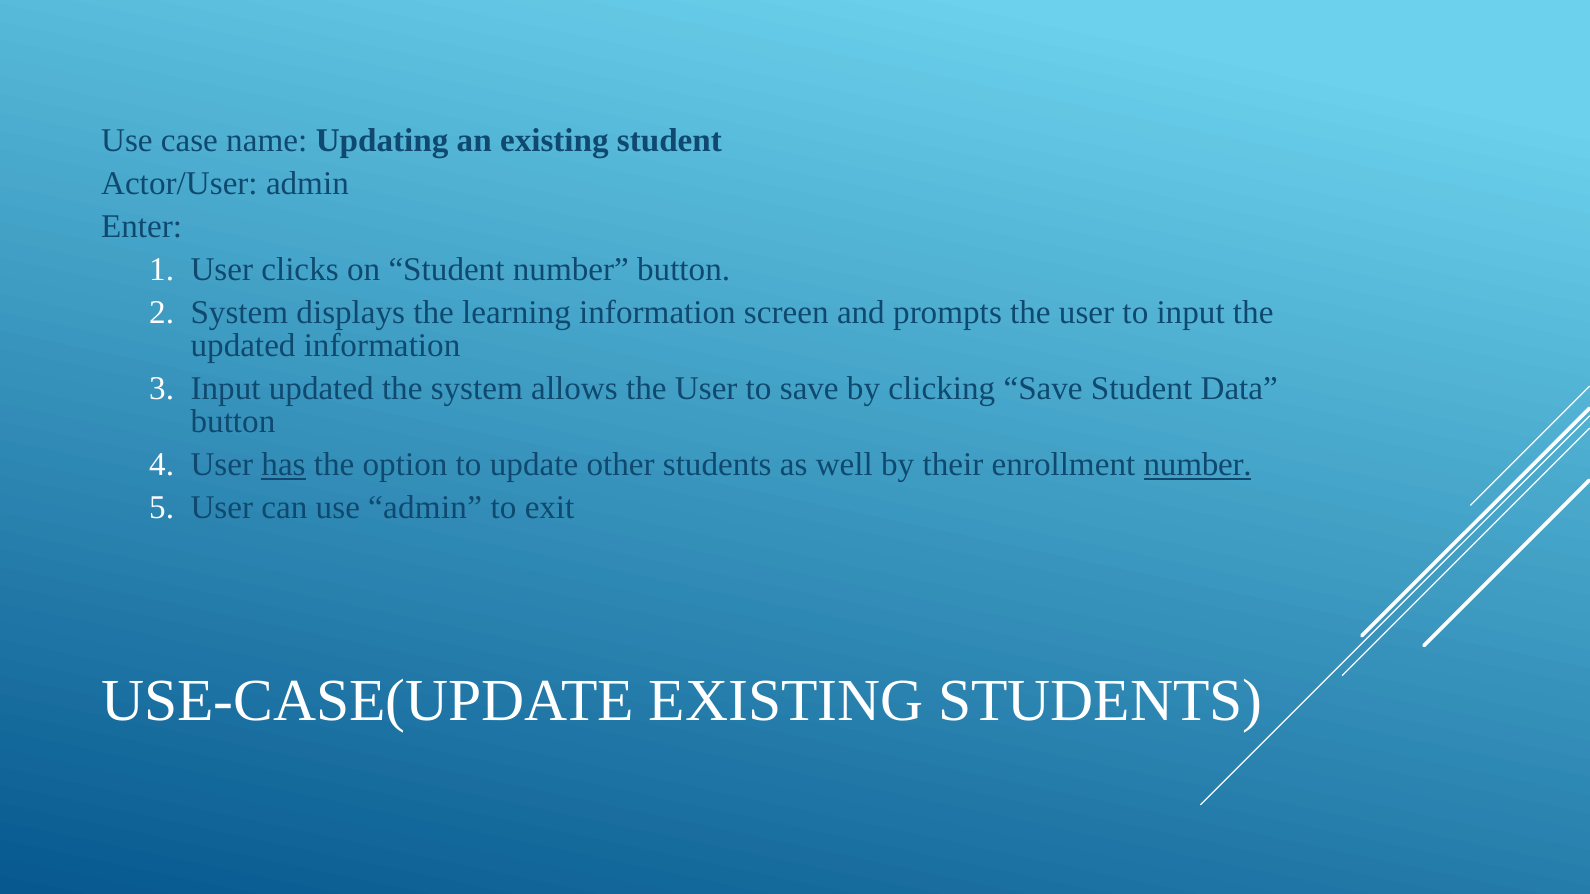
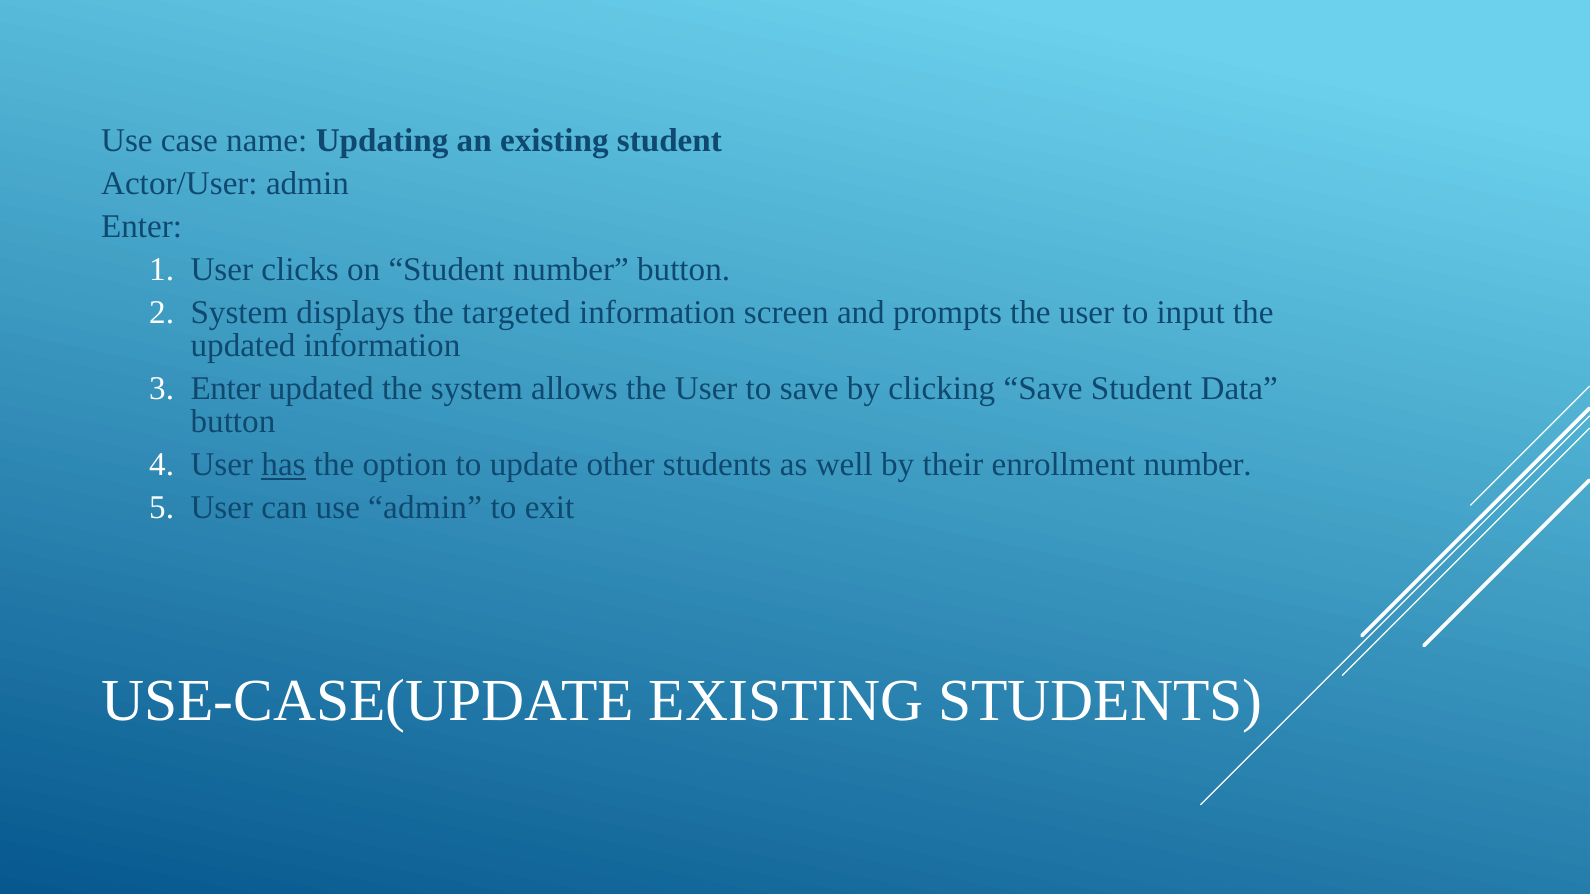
learning: learning -> targeted
Input at (226, 389): Input -> Enter
number at (1198, 465) underline: present -> none
